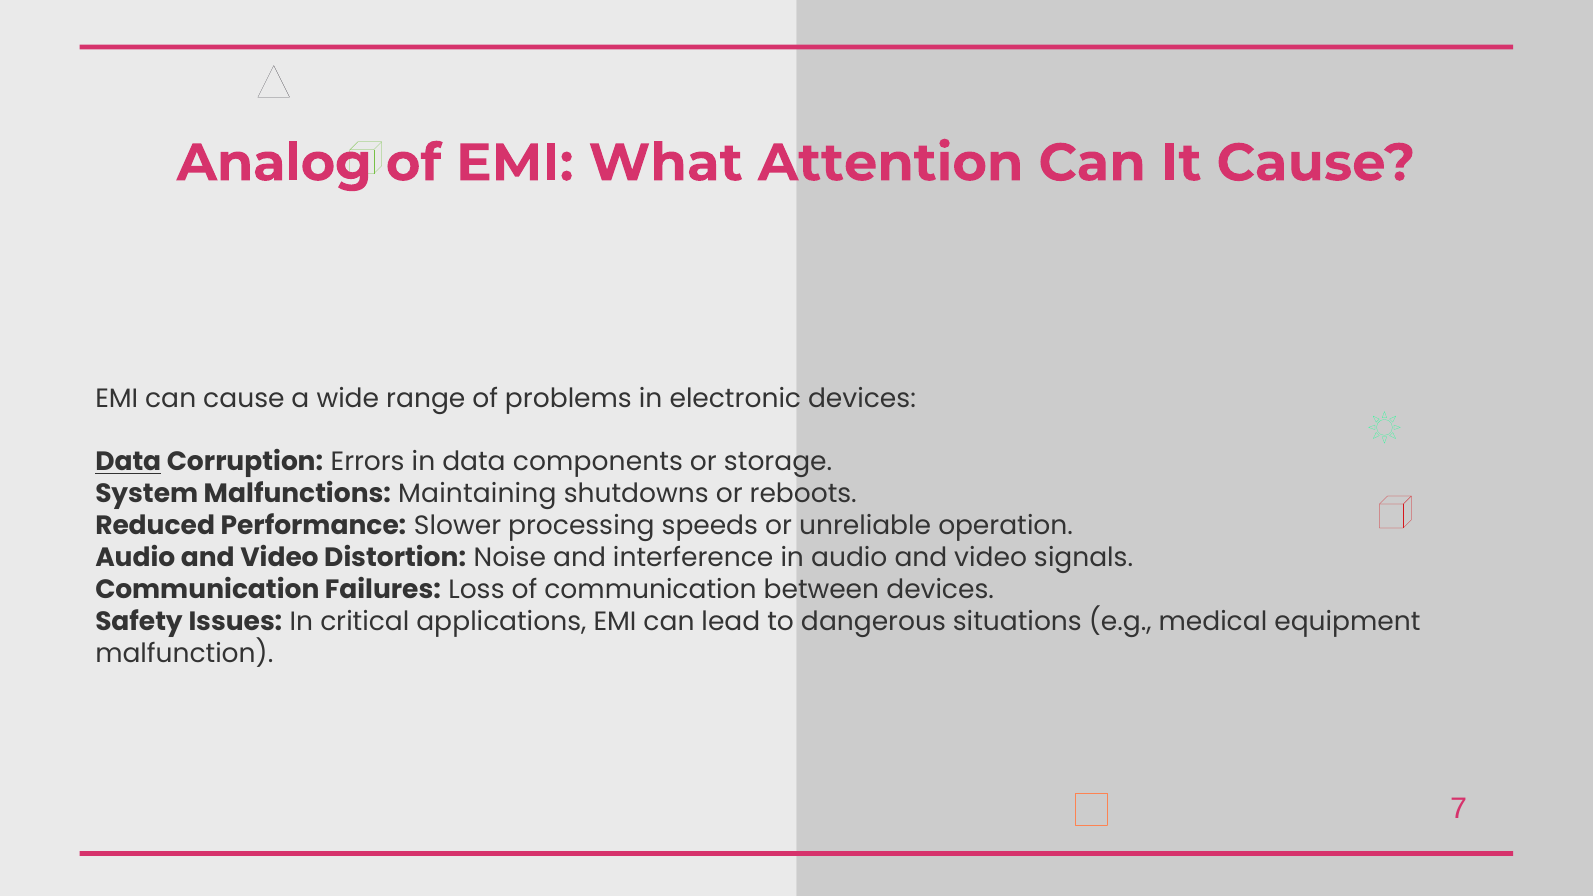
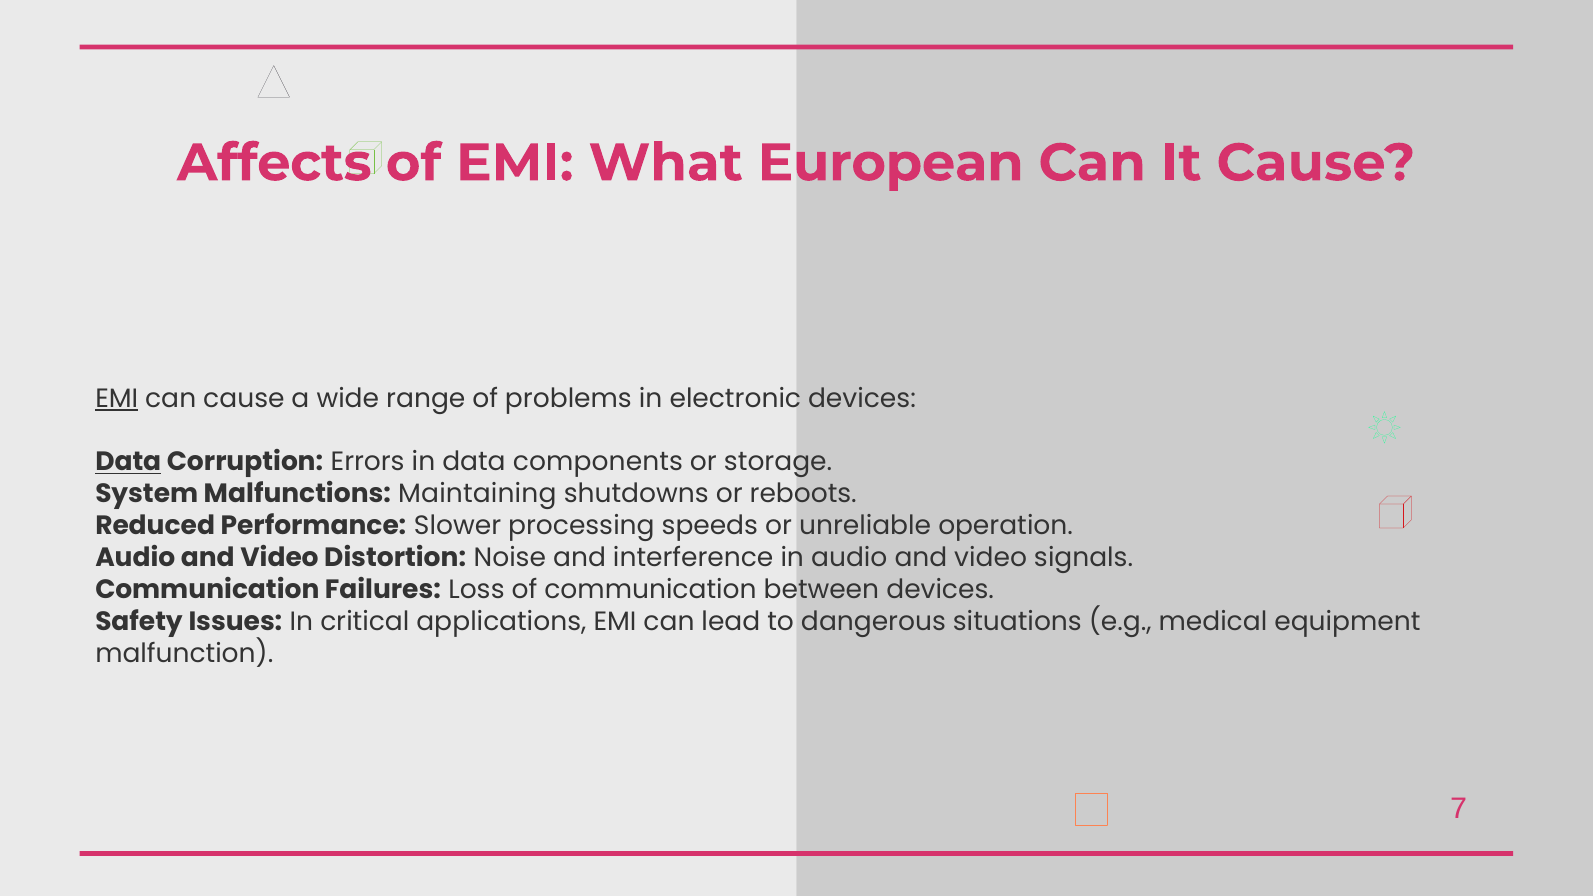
Analog: Analog -> Affects
Attention: Attention -> European
EMI at (117, 399) underline: none -> present
